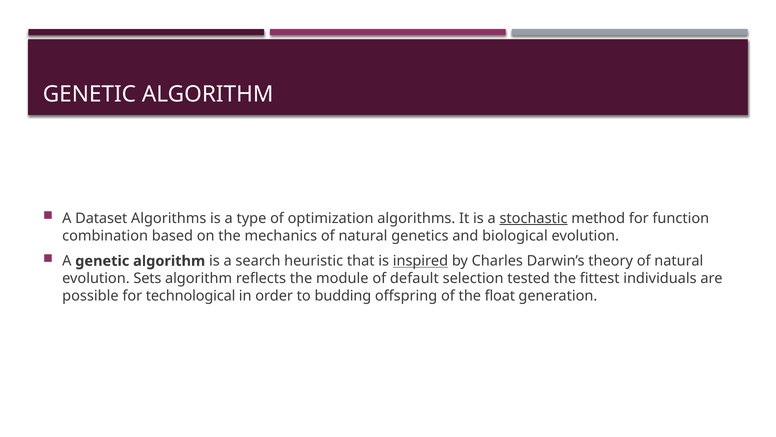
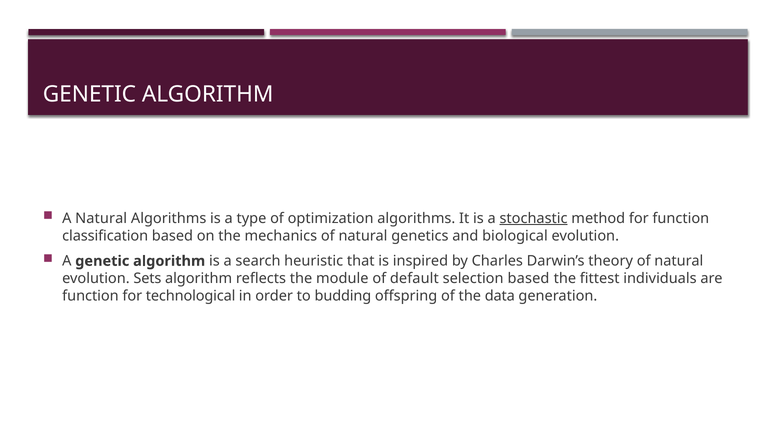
A Dataset: Dataset -> Natural
combination: combination -> classification
inspired underline: present -> none
selection tested: tested -> based
possible at (90, 296): possible -> function
float: float -> data
